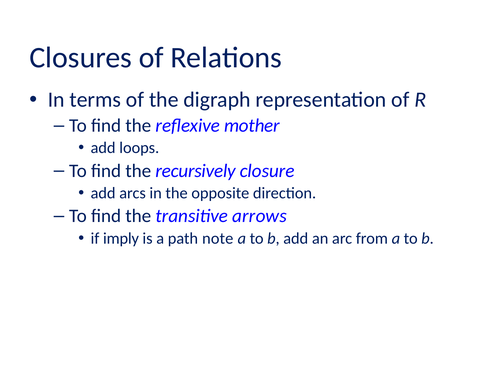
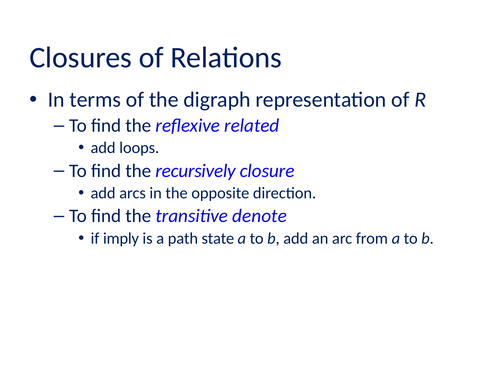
mother: mother -> related
arrows: arrows -> denote
note: note -> state
